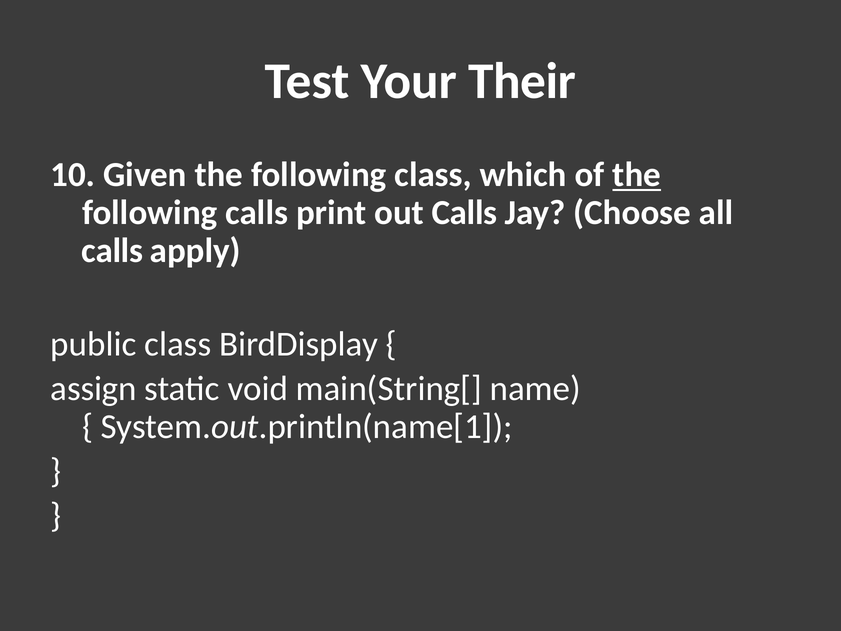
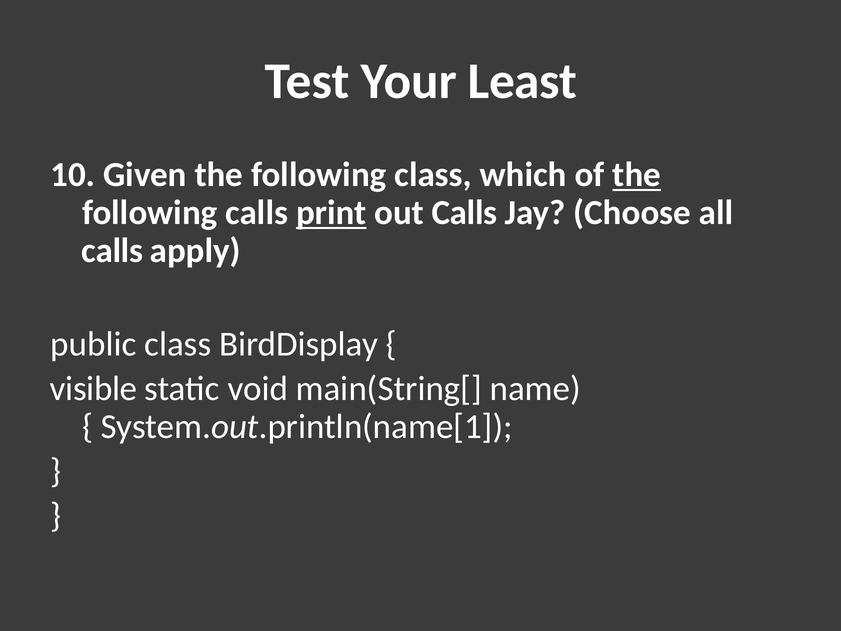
Their: Their -> Least
print underline: none -> present
assign: assign -> visible
